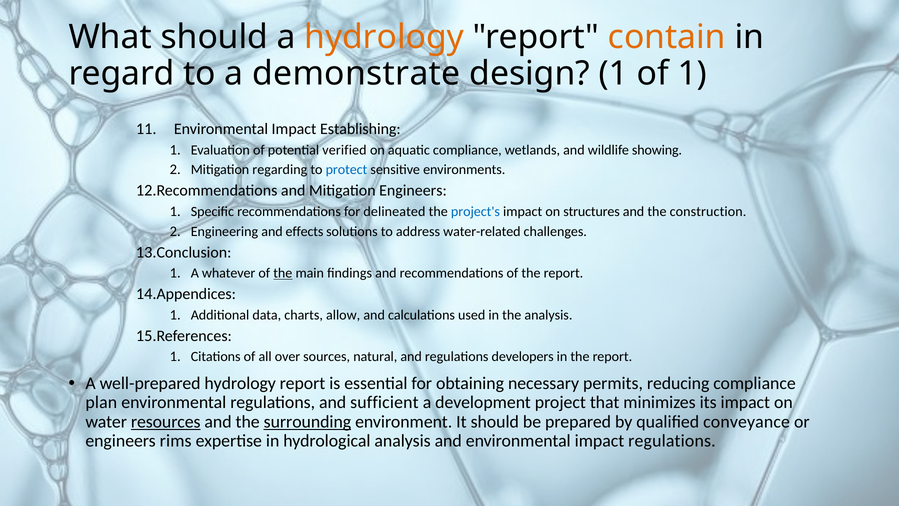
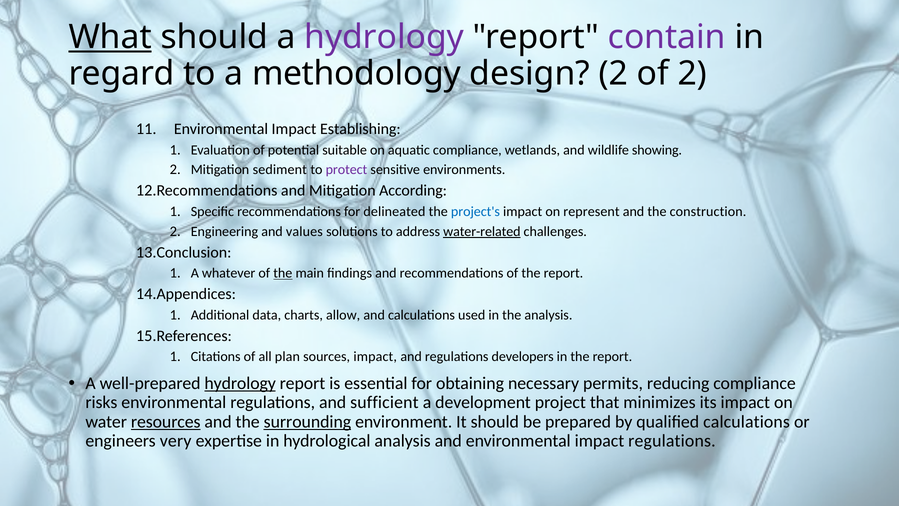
What underline: none -> present
hydrology at (384, 37) colour: orange -> purple
contain colour: orange -> purple
demonstrate: demonstrate -> methodology
design 1: 1 -> 2
of 1: 1 -> 2
verified: verified -> suitable
regarding: regarding -> sediment
protect colour: blue -> purple
Mitigation Engineers: Engineers -> According
structures: structures -> represent
effects: effects -> values
water-related underline: none -> present
over: over -> plan
sources natural: natural -> impact
hydrology at (240, 383) underline: none -> present
plan: plan -> risks
qualified conveyance: conveyance -> calculations
rims: rims -> very
